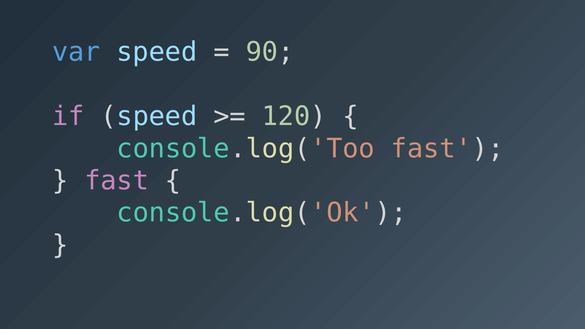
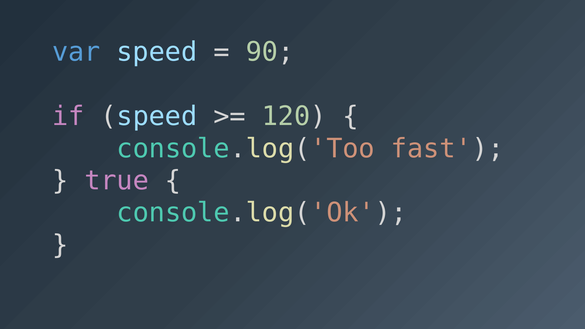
fast at (117, 181): fast -> true
